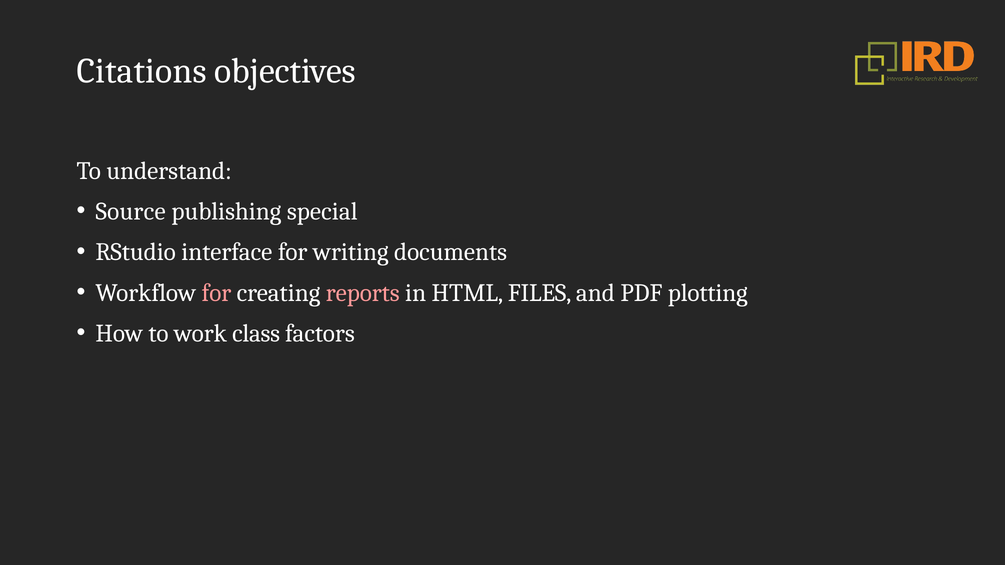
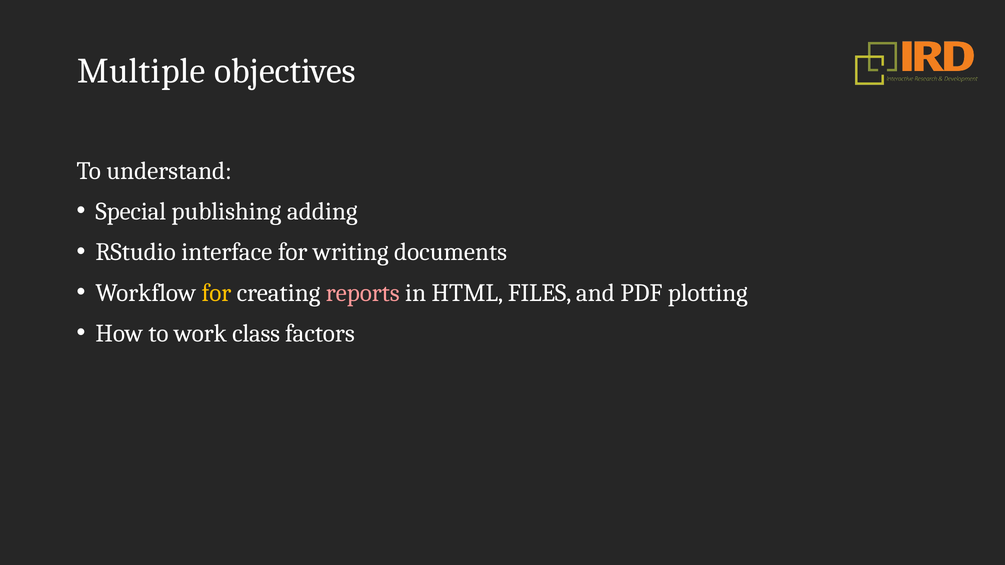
Citations: Citations -> Multiple
Source: Source -> Special
special: special -> adding
for at (216, 293) colour: pink -> yellow
